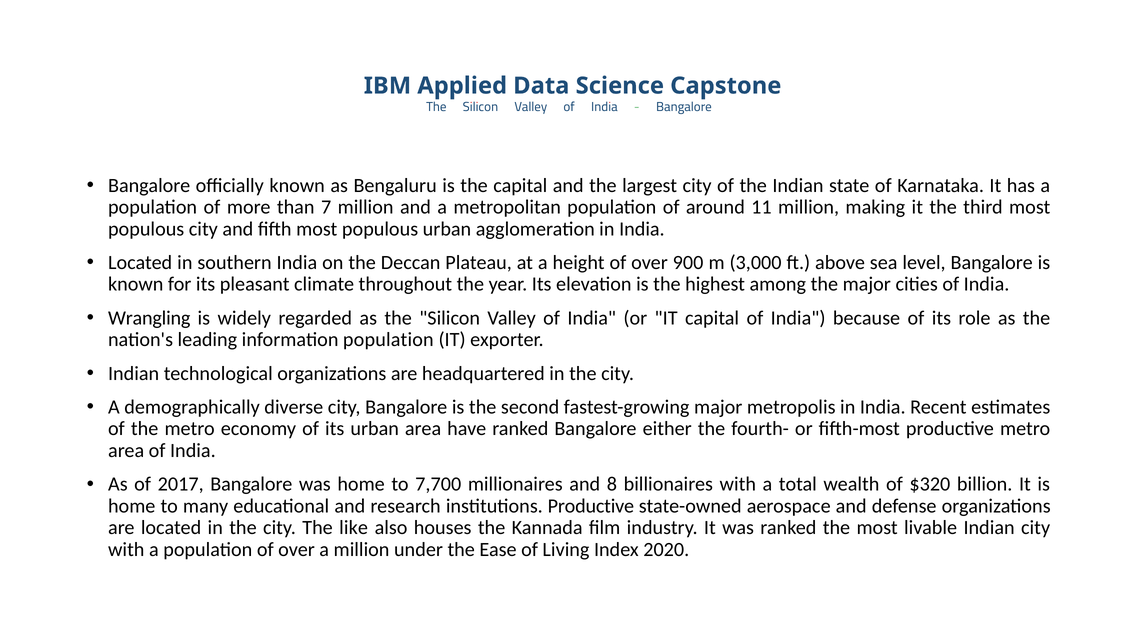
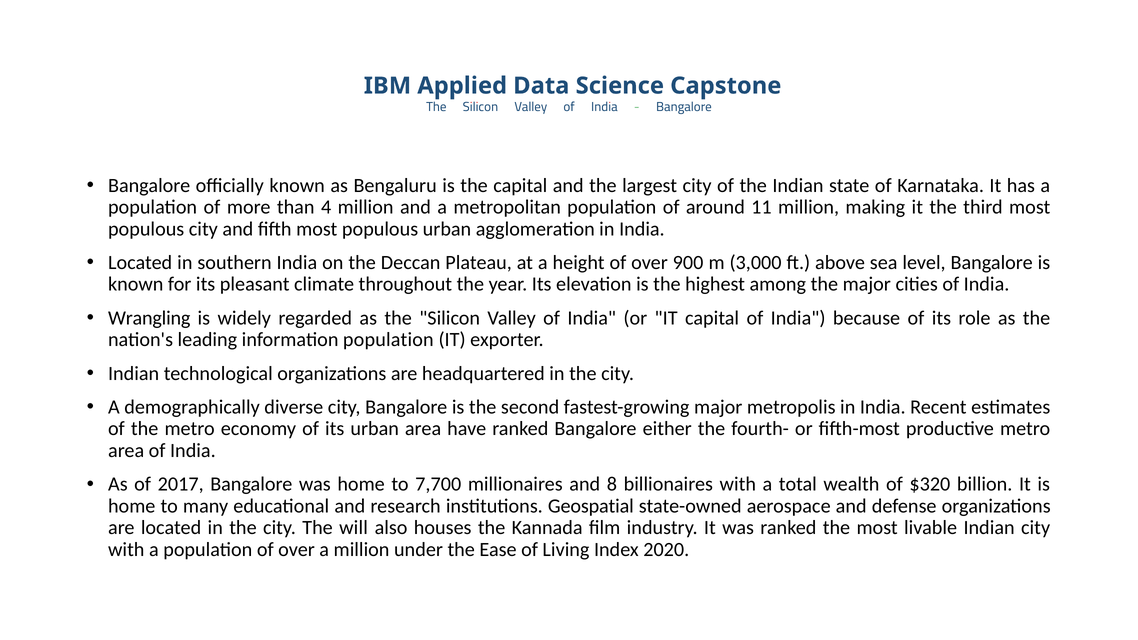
7: 7 -> 4
institutions Productive: Productive -> Geospatial
like: like -> will
